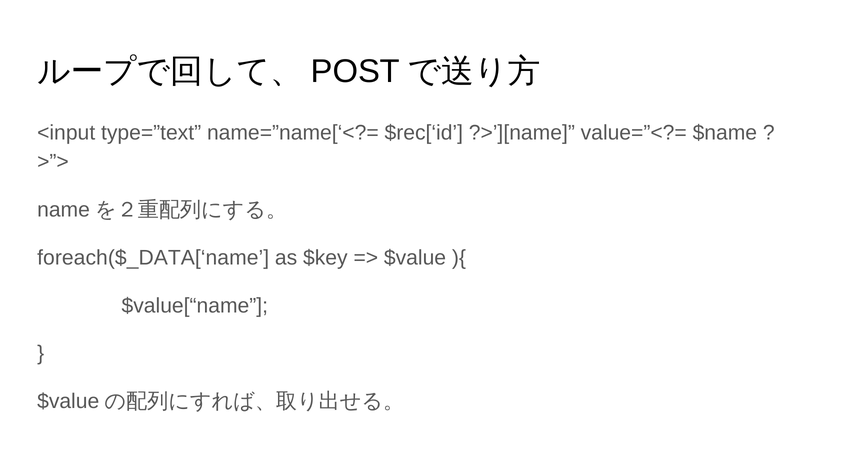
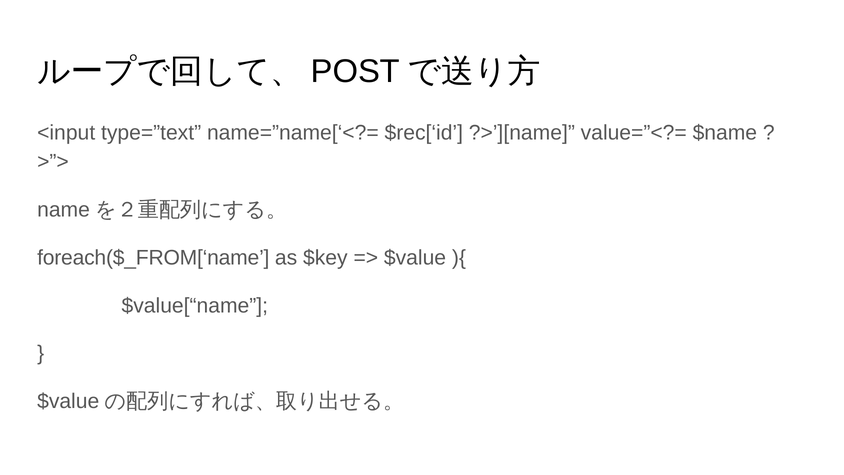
foreach($_DATA[‘name: foreach($_DATA[‘name -> foreach($_FROM[‘name
